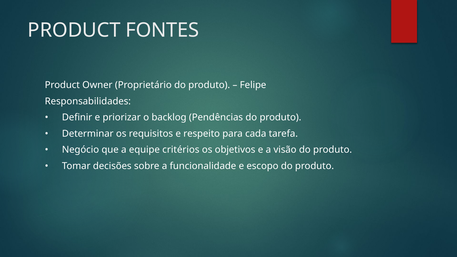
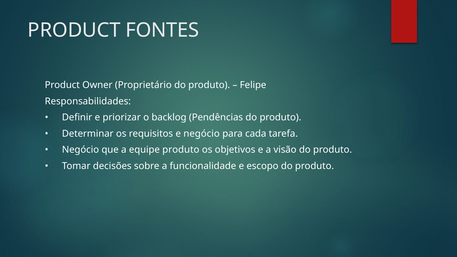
e respeito: respeito -> negócio
equipe critérios: critérios -> produto
